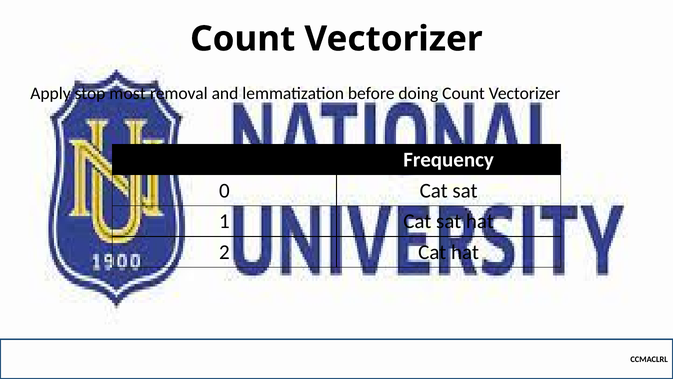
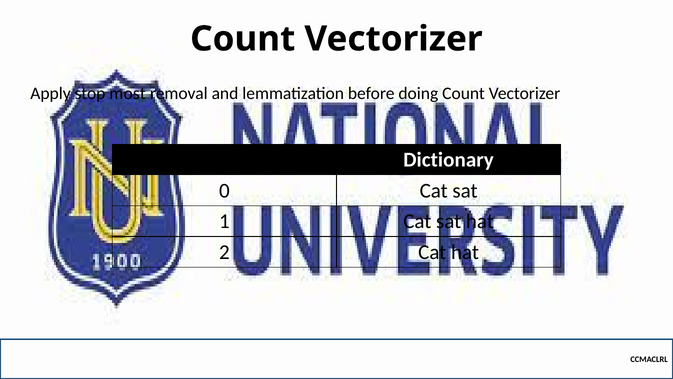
Frequency: Frequency -> Dictionary
